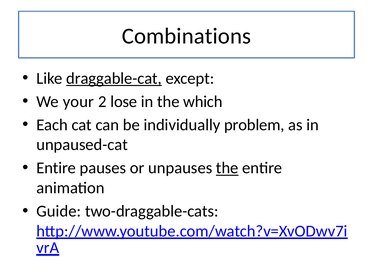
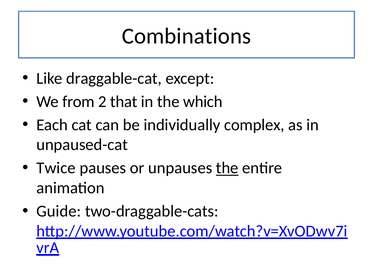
draggable-cat underline: present -> none
your: your -> from
lose: lose -> that
problem: problem -> complex
Entire at (56, 168): Entire -> Twice
